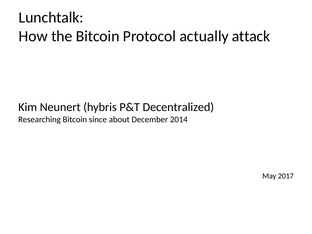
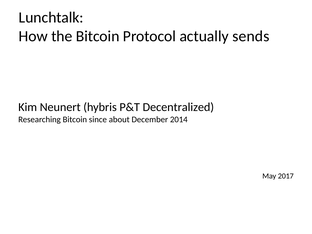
attack: attack -> sends
